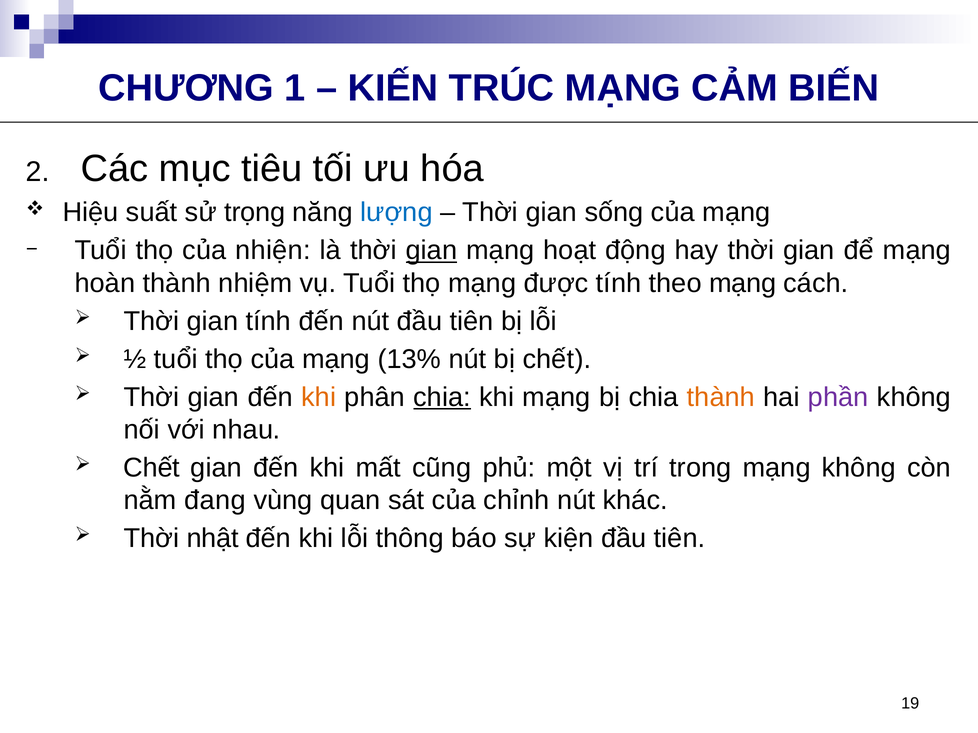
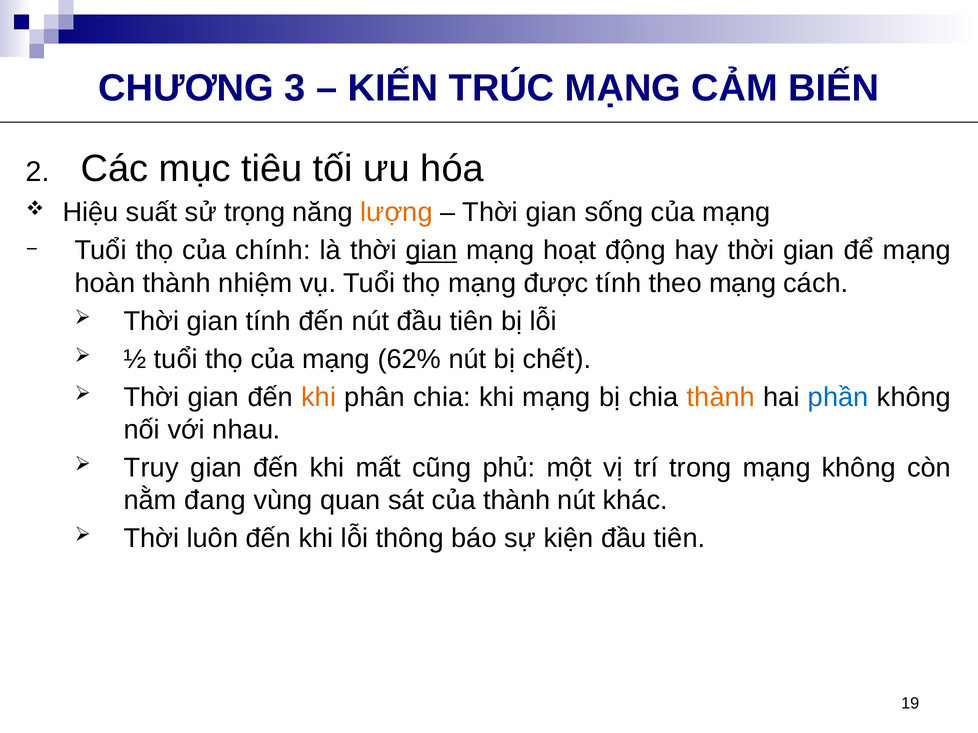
1: 1 -> 3
lượng colour: blue -> orange
nhiện: nhiện -> chính
13%: 13% -> 62%
chia at (442, 397) underline: present -> none
phần colour: purple -> blue
Chết at (152, 468): Chết -> Truy
của chỉnh: chỉnh -> thành
nhật: nhật -> luôn
